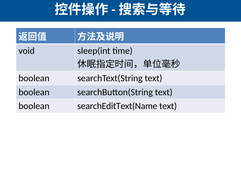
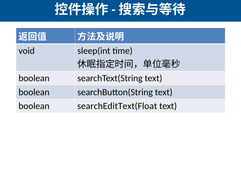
searchEditText(Name: searchEditText(Name -> searchEditText(Float
